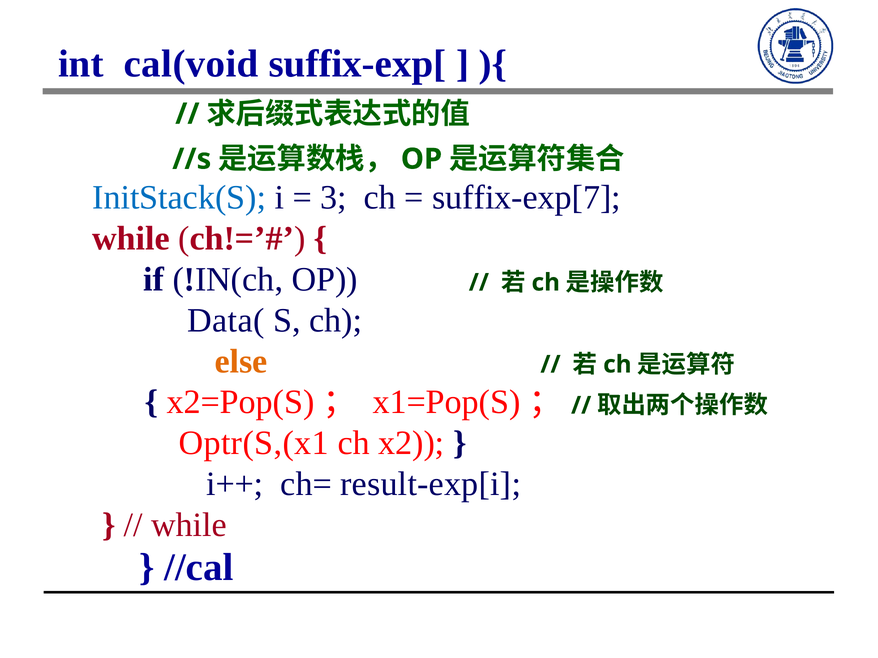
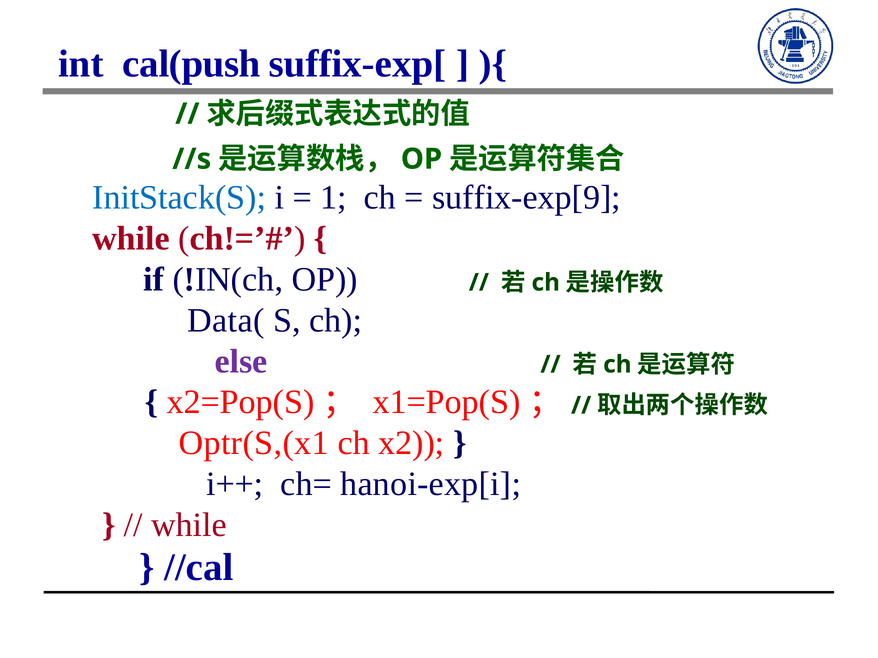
cal(void: cal(void -> cal(push
3: 3 -> 1
suffix-exp[7: suffix-exp[7 -> suffix-exp[9
else colour: orange -> purple
result-exp[i: result-exp[i -> hanoi-exp[i
